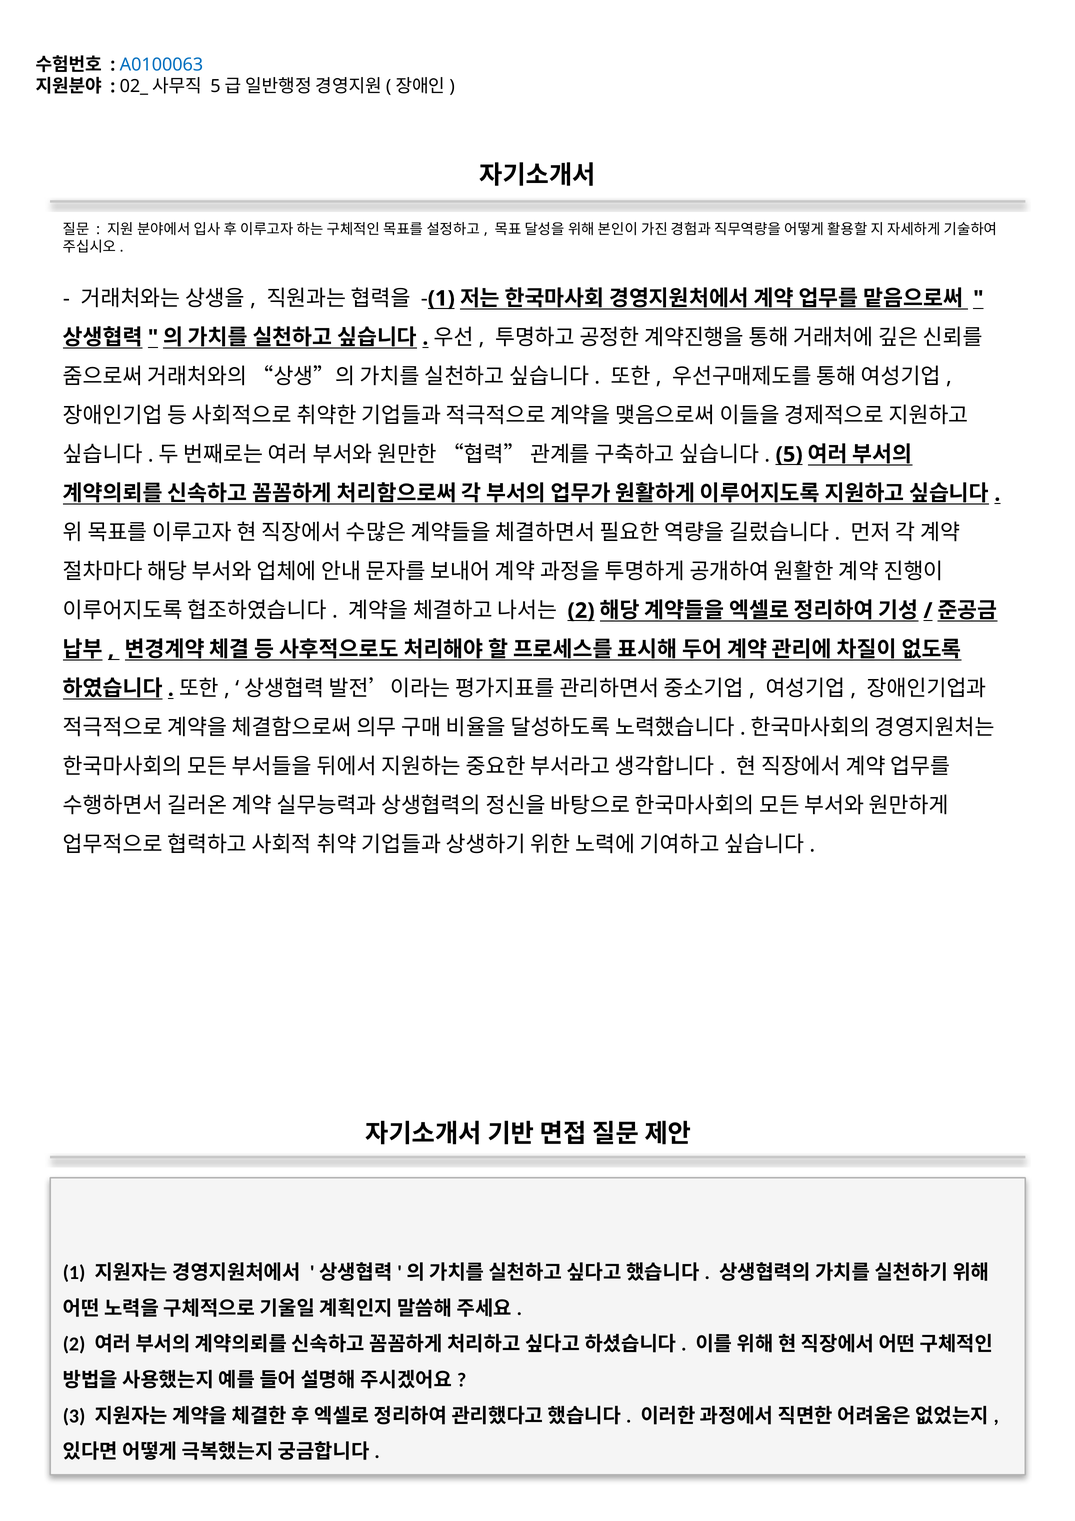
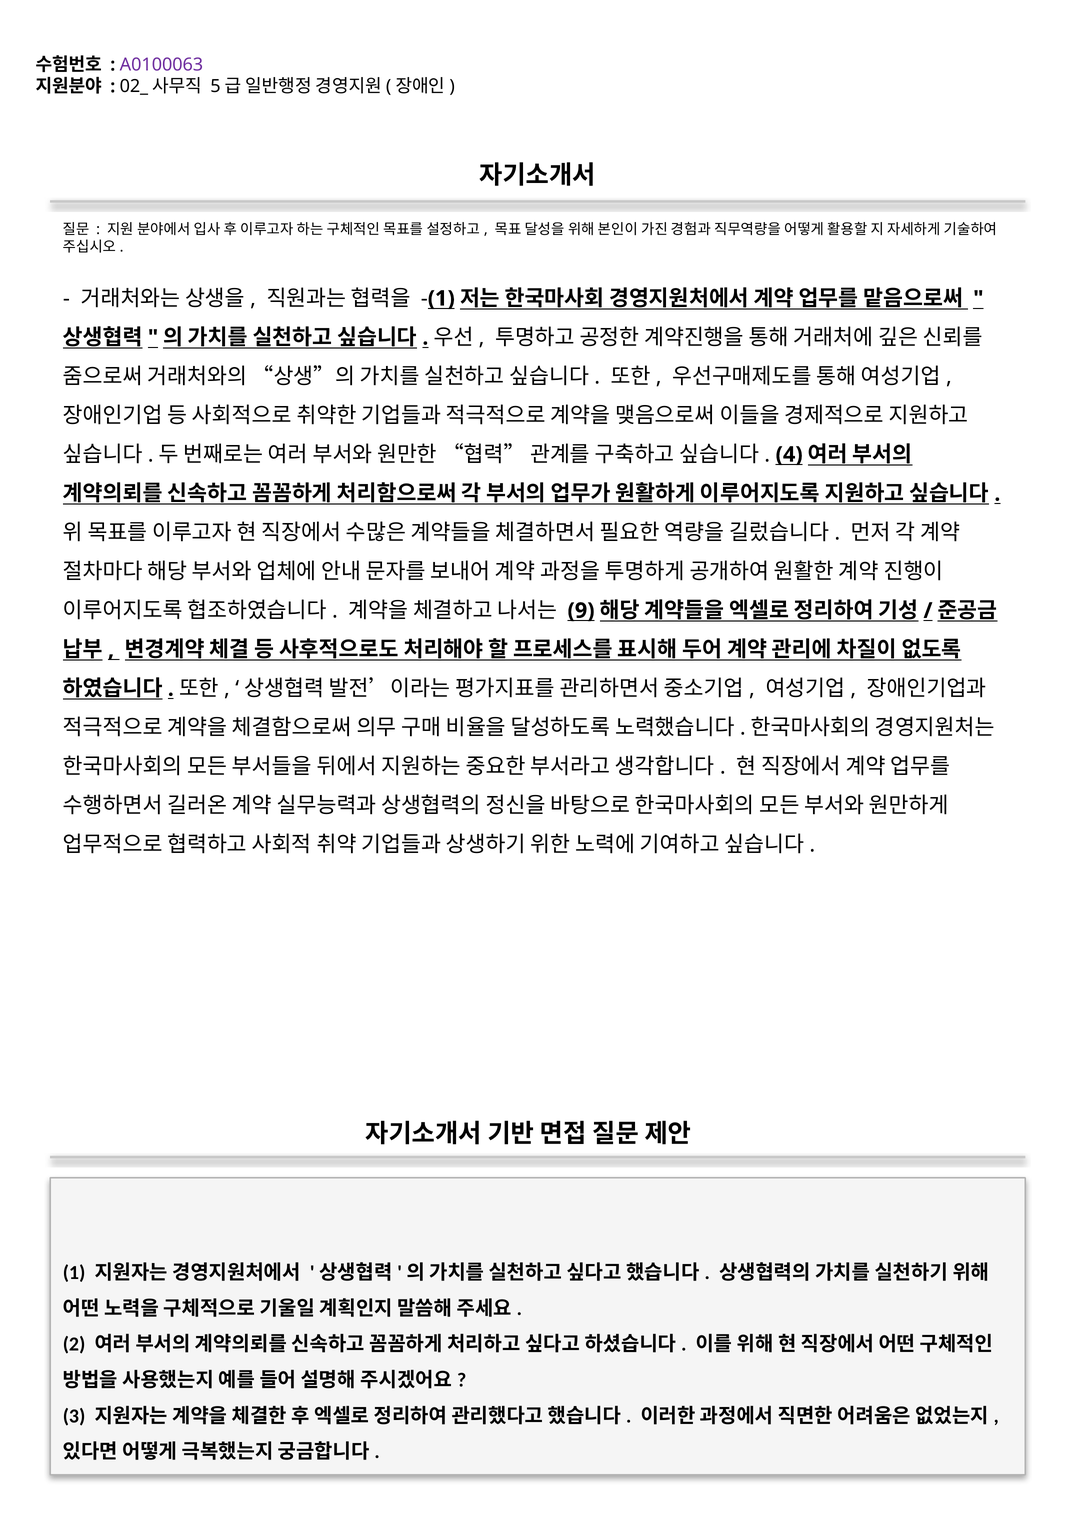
A0100063 colour: blue -> purple
5: 5 -> 4
2 at (581, 610): 2 -> 9
